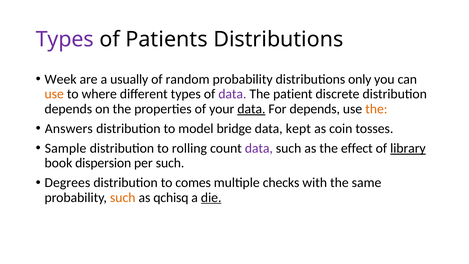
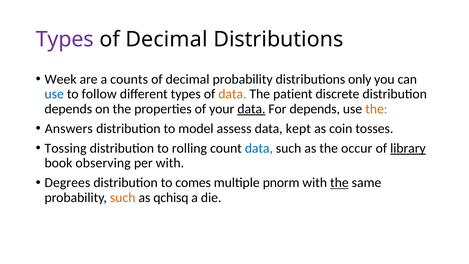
Patients at (167, 39): Patients -> Decimal
usually: usually -> counts
random at (188, 79): random -> decimal
use at (54, 94) colour: orange -> blue
where: where -> follow
data at (232, 94) colour: purple -> orange
bridge: bridge -> assess
Sample: Sample -> Tossing
data at (259, 148) colour: purple -> blue
effect: effect -> occur
dispersion: dispersion -> observing
per such: such -> with
checks: checks -> pnorm
the at (339, 183) underline: none -> present
die underline: present -> none
